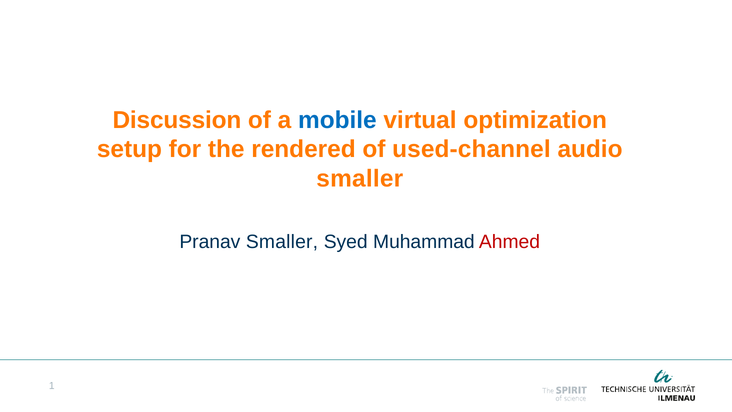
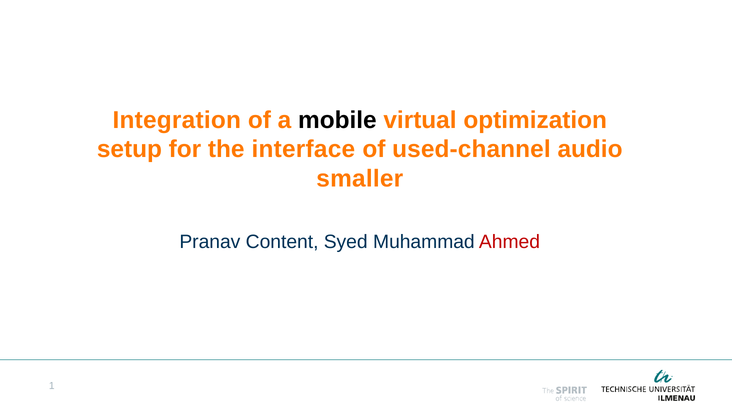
Discussion: Discussion -> Integration
mobile colour: blue -> black
rendered: rendered -> interface
Pranav Smaller: Smaller -> Content
